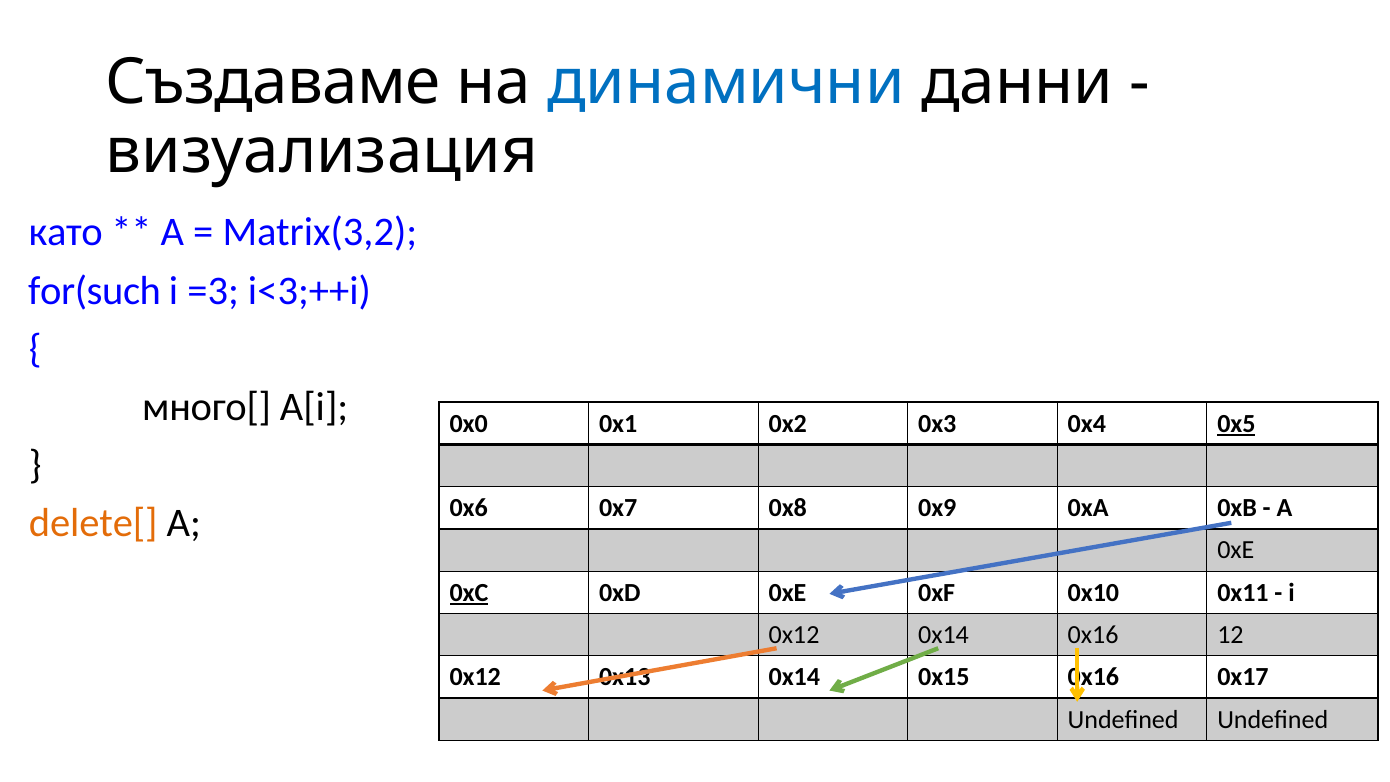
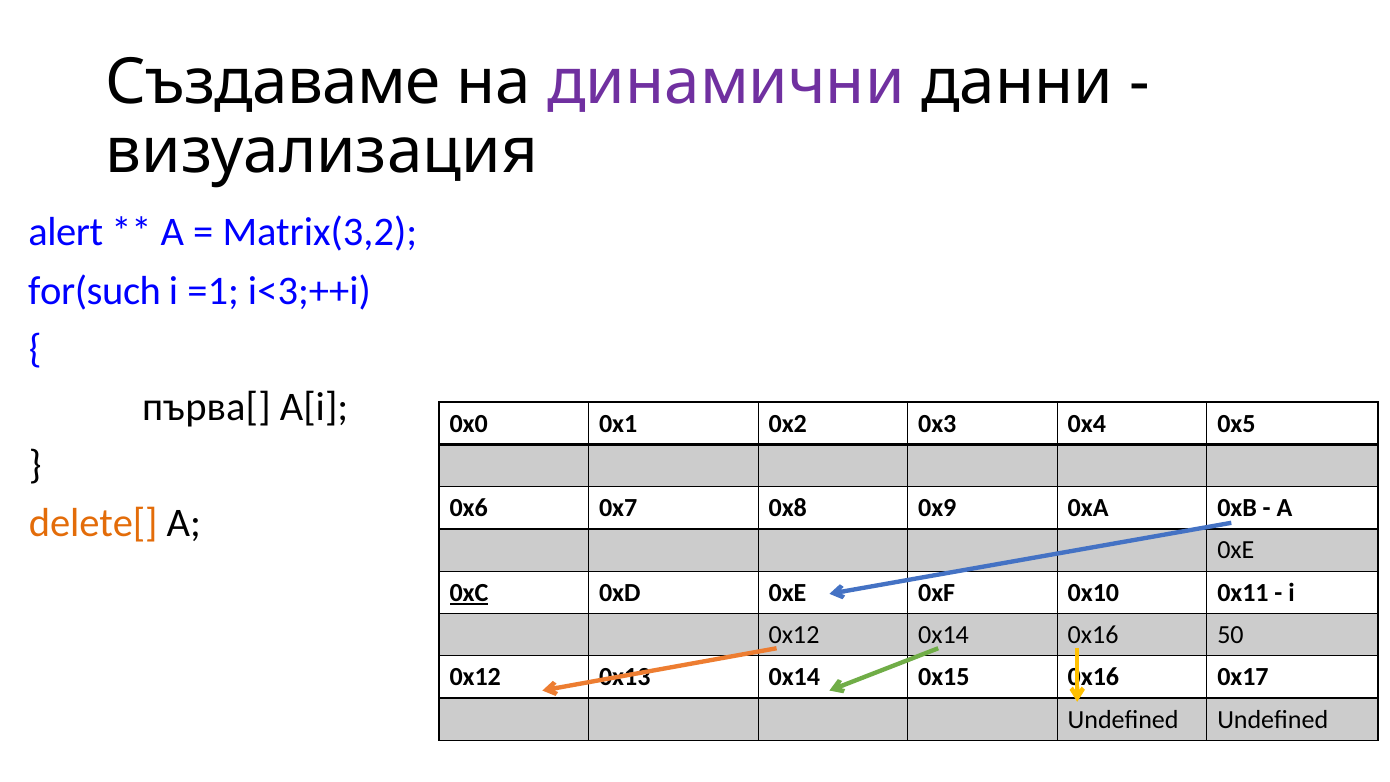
динамични colour: blue -> purple
като: като -> alert
=3: =3 -> =1
много[: много[ -> първа[
0x5 underline: present -> none
12: 12 -> 50
